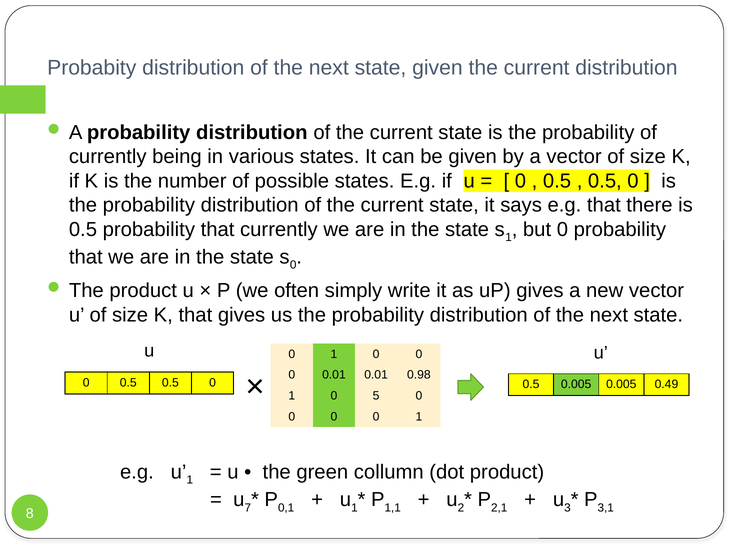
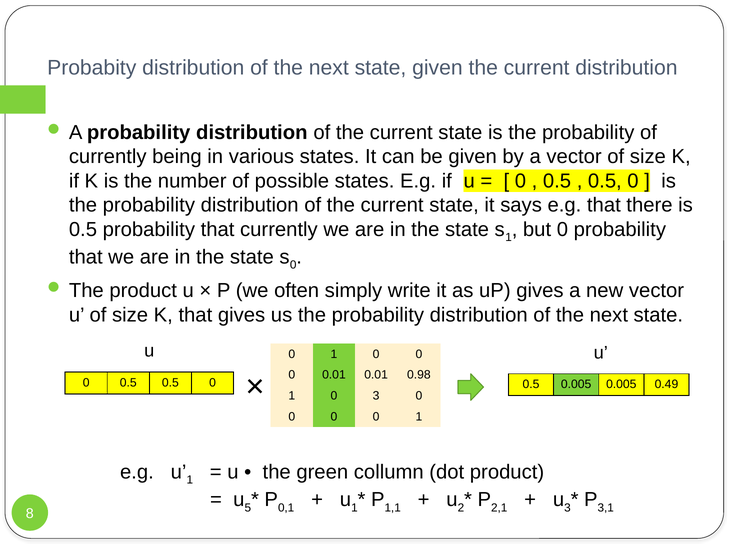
0 5: 5 -> 3
7: 7 -> 5
